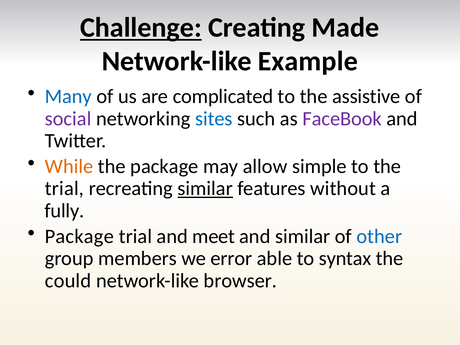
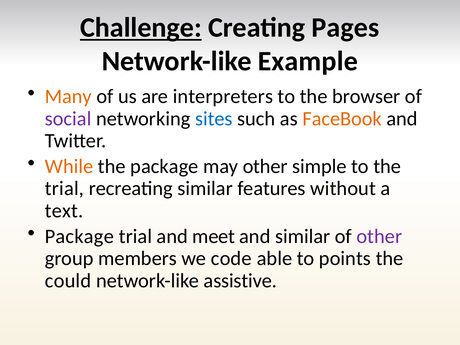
Made: Made -> Pages
Many colour: blue -> orange
complicated: complicated -> interpreters
assistive: assistive -> browser
FaceBook colour: purple -> orange
may allow: allow -> other
similar at (205, 189) underline: present -> none
fully: fully -> text
other at (379, 236) colour: blue -> purple
error: error -> code
syntax: syntax -> points
browser: browser -> assistive
